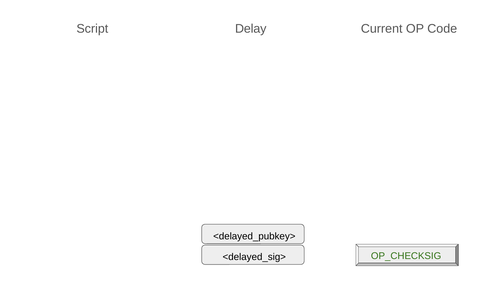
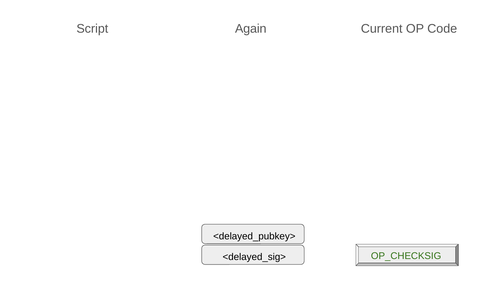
Delay: Delay -> Again
